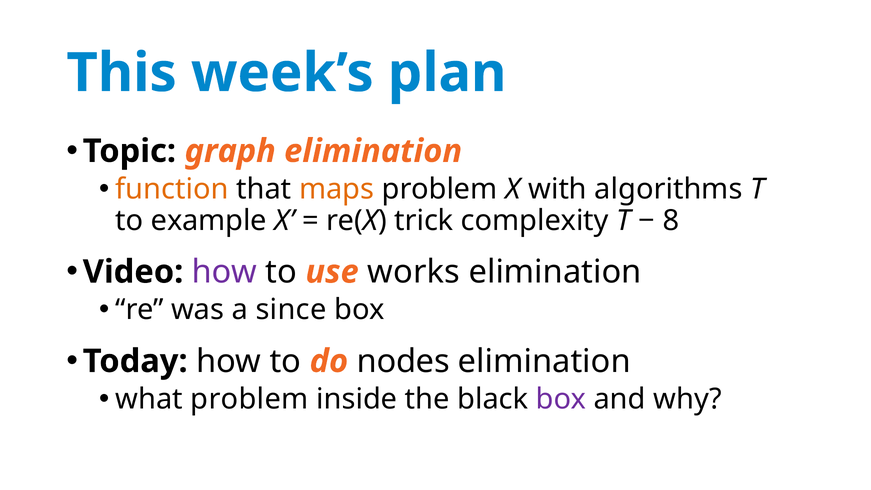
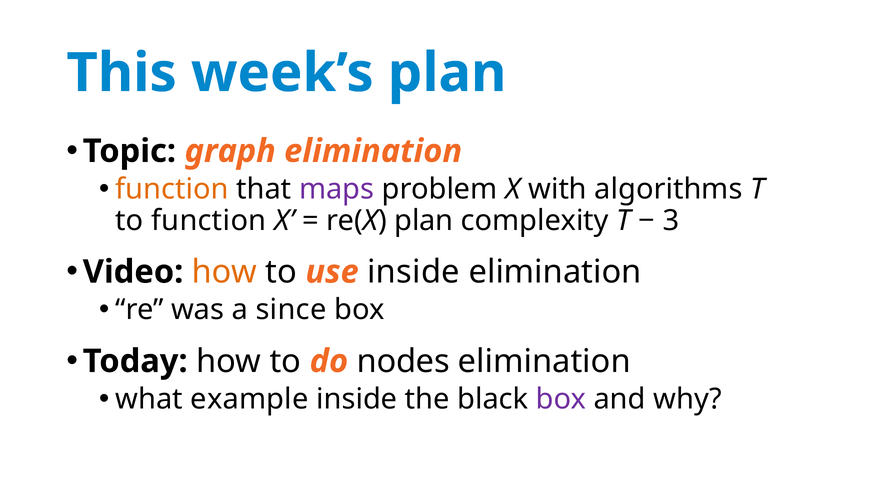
maps colour: orange -> purple
to example: example -> function
re(X trick: trick -> plan
8: 8 -> 3
how at (224, 272) colour: purple -> orange
use works: works -> inside
what problem: problem -> example
